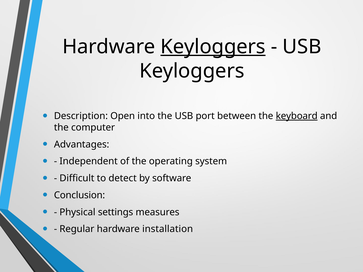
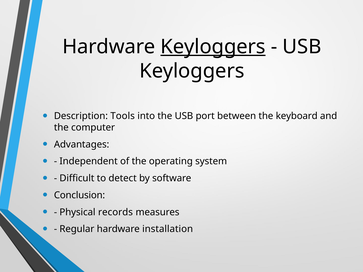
Open: Open -> Tools
keyboard underline: present -> none
settings: settings -> records
